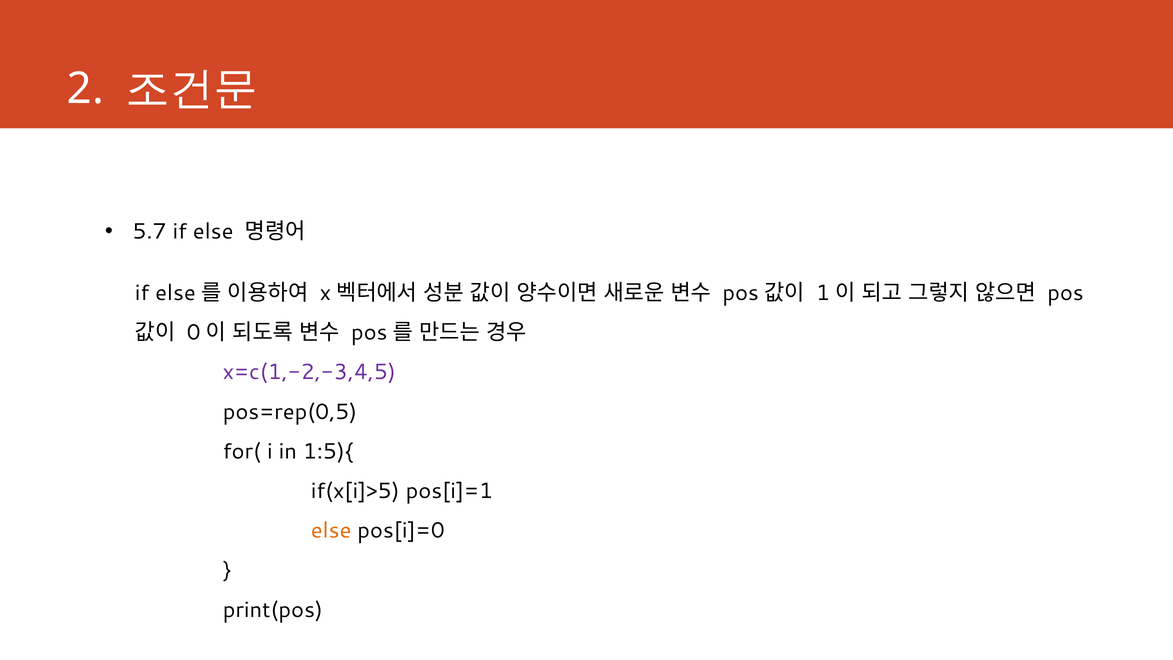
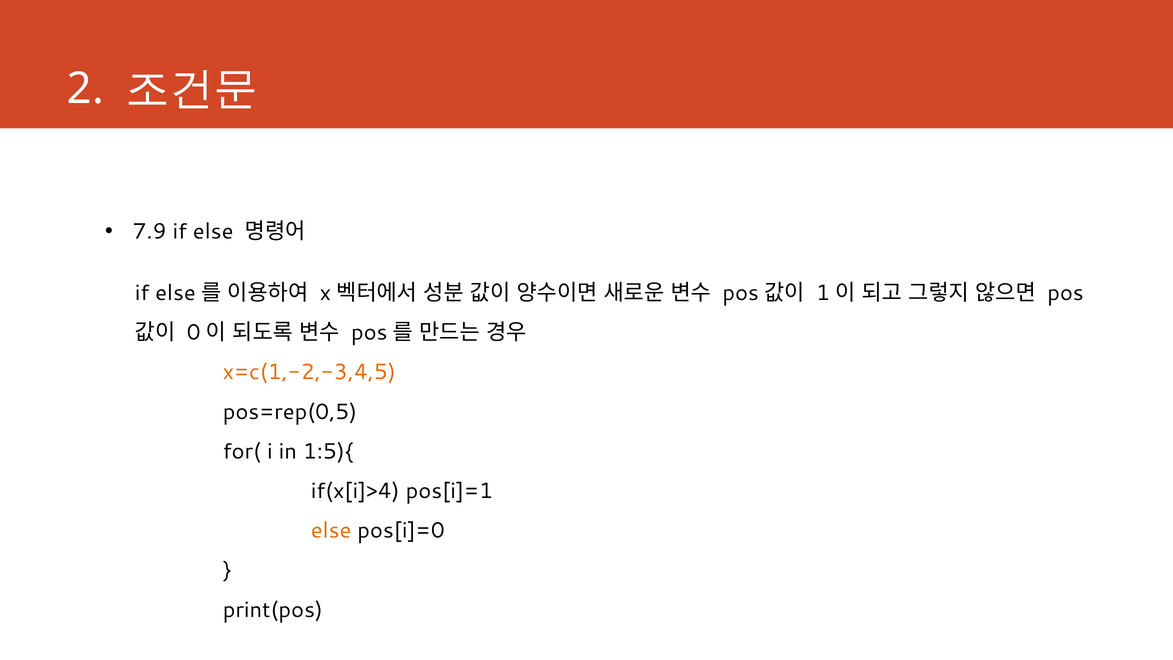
5.7: 5.7 -> 7.9
x=c(1,-2,-3,4,5 colour: purple -> orange
if(x[i]>5: if(x[i]>5 -> if(x[i]>4
